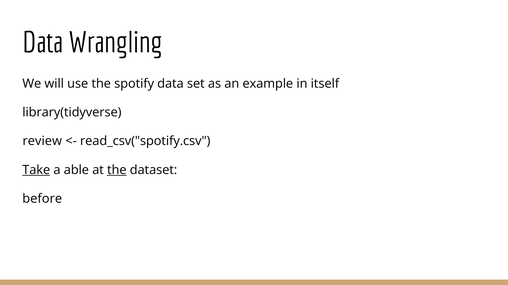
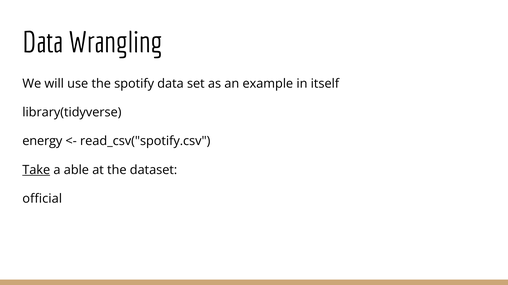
review: review -> energy
the at (117, 170) underline: present -> none
before: before -> official
